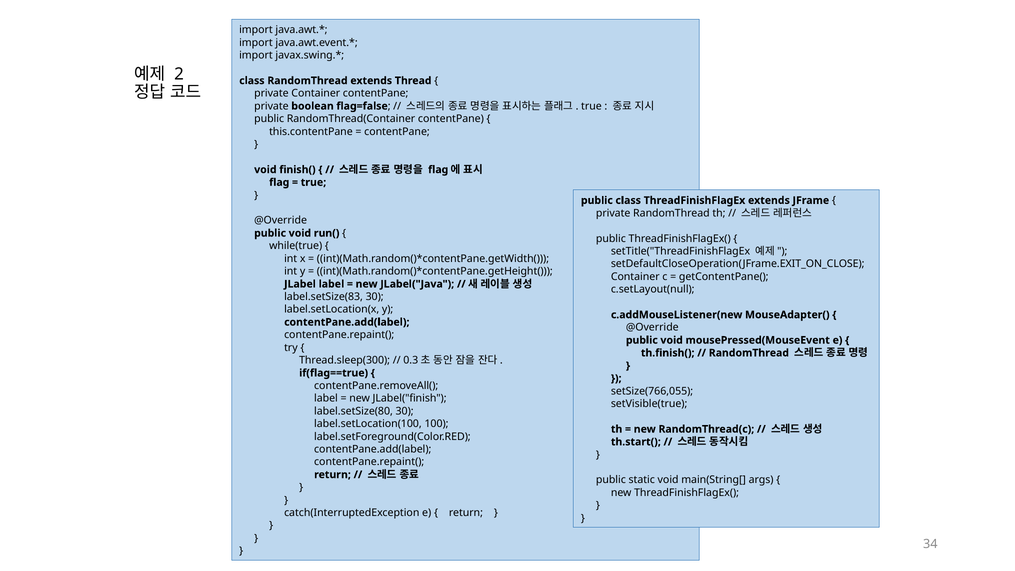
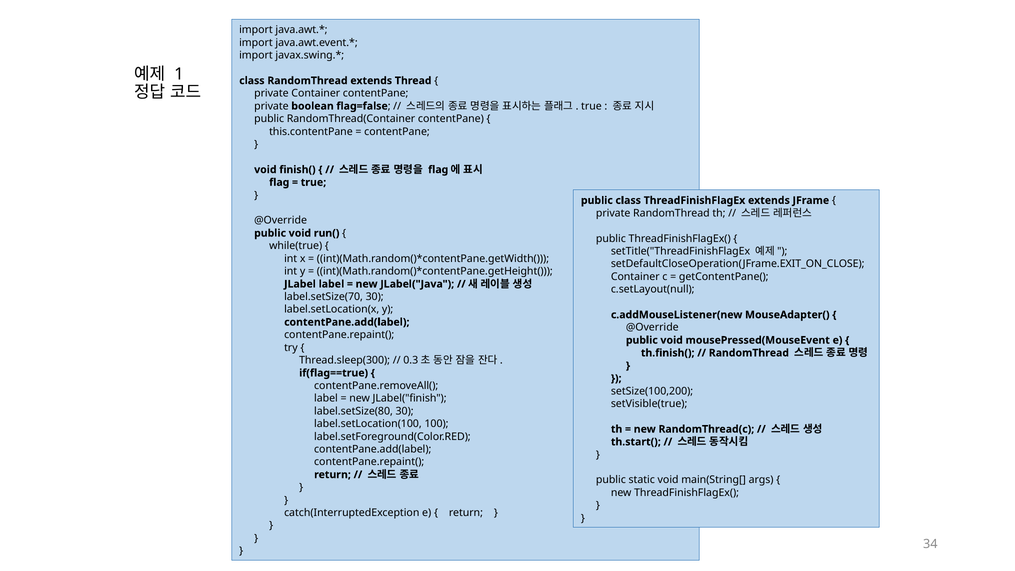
2: 2 -> 1
label.setSize(83: label.setSize(83 -> label.setSize(70
setSize(766,055: setSize(766,055 -> setSize(100,200
